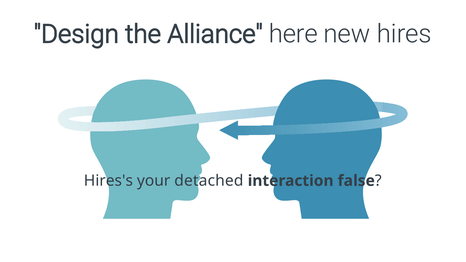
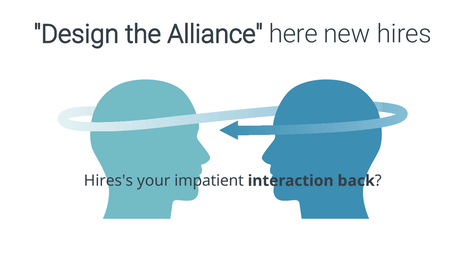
detached: detached -> impatient
false: false -> back
